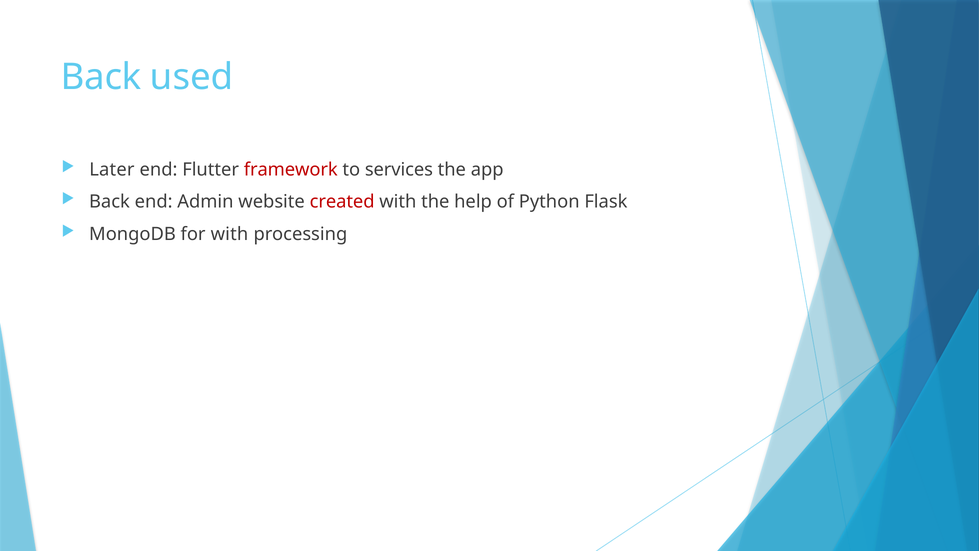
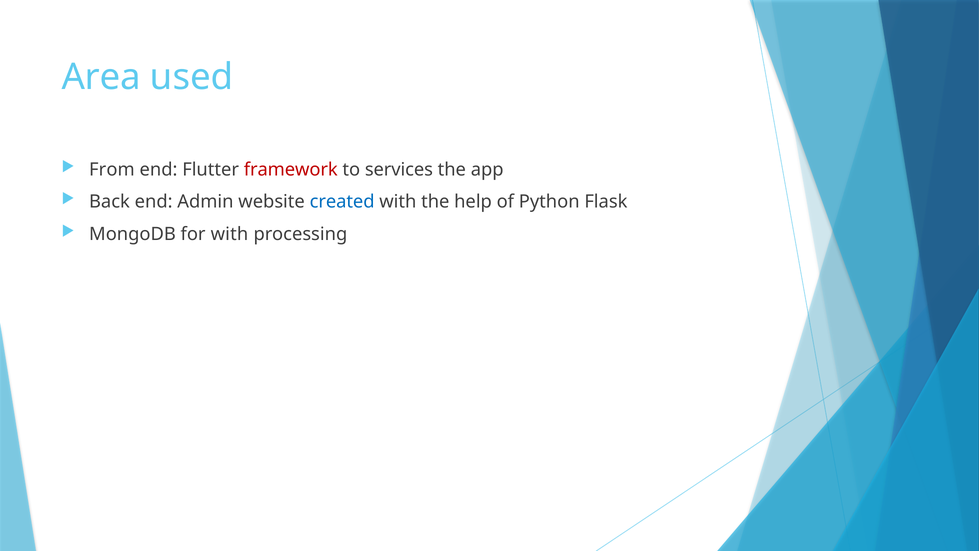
Back at (101, 77): Back -> Area
Later: Later -> From
created colour: red -> blue
